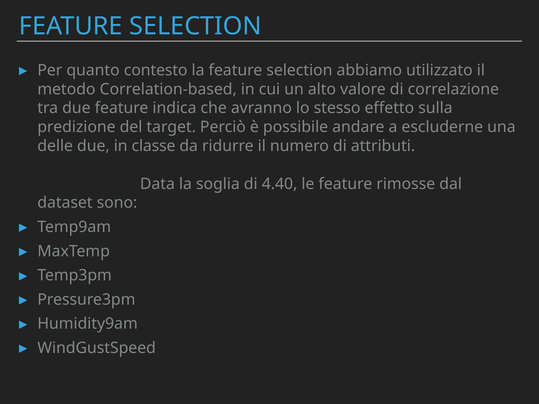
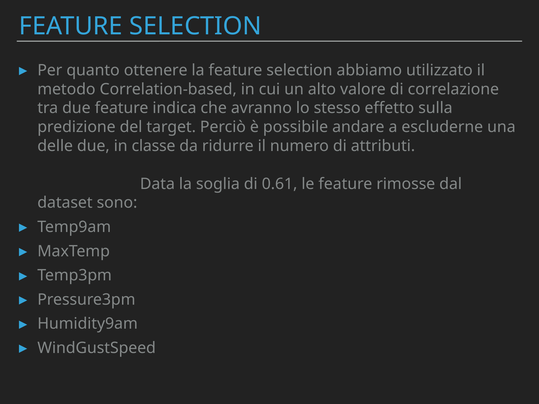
contesto: contesto -> ottenere
4.40: 4.40 -> 0.61
